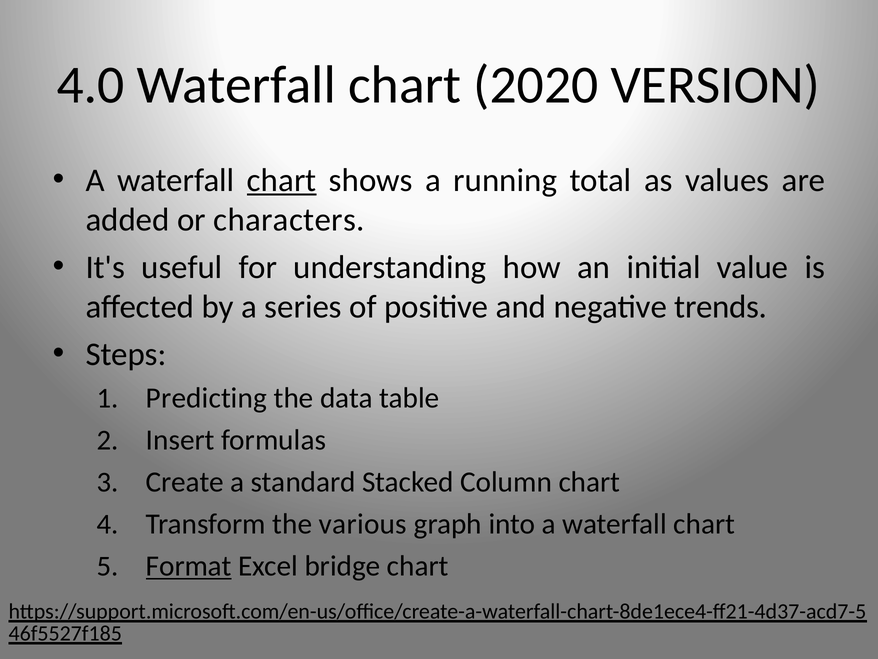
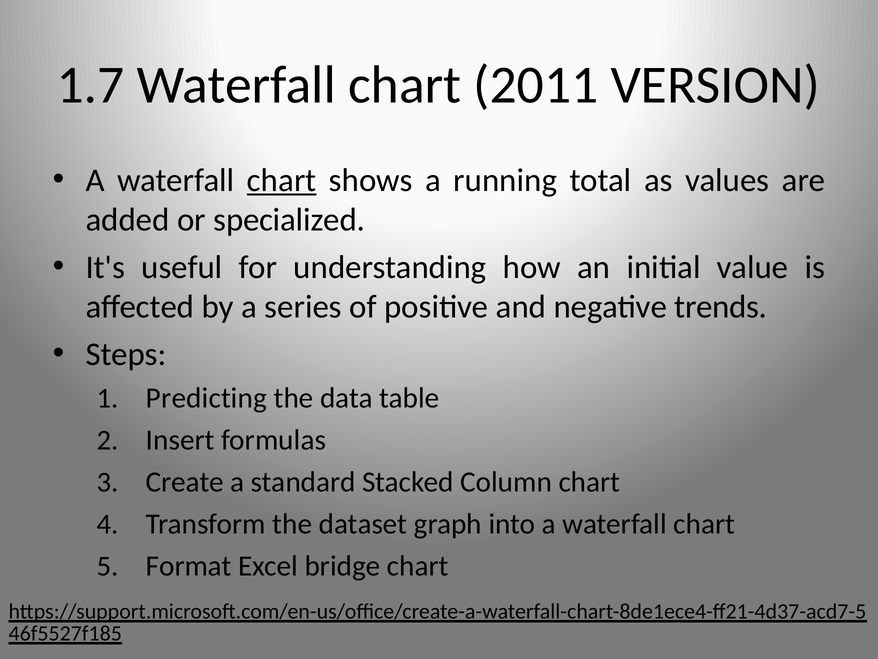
4.0: 4.0 -> 1.7
2020: 2020 -> 2011
characters: characters -> specialized
various: various -> dataset
Format underline: present -> none
